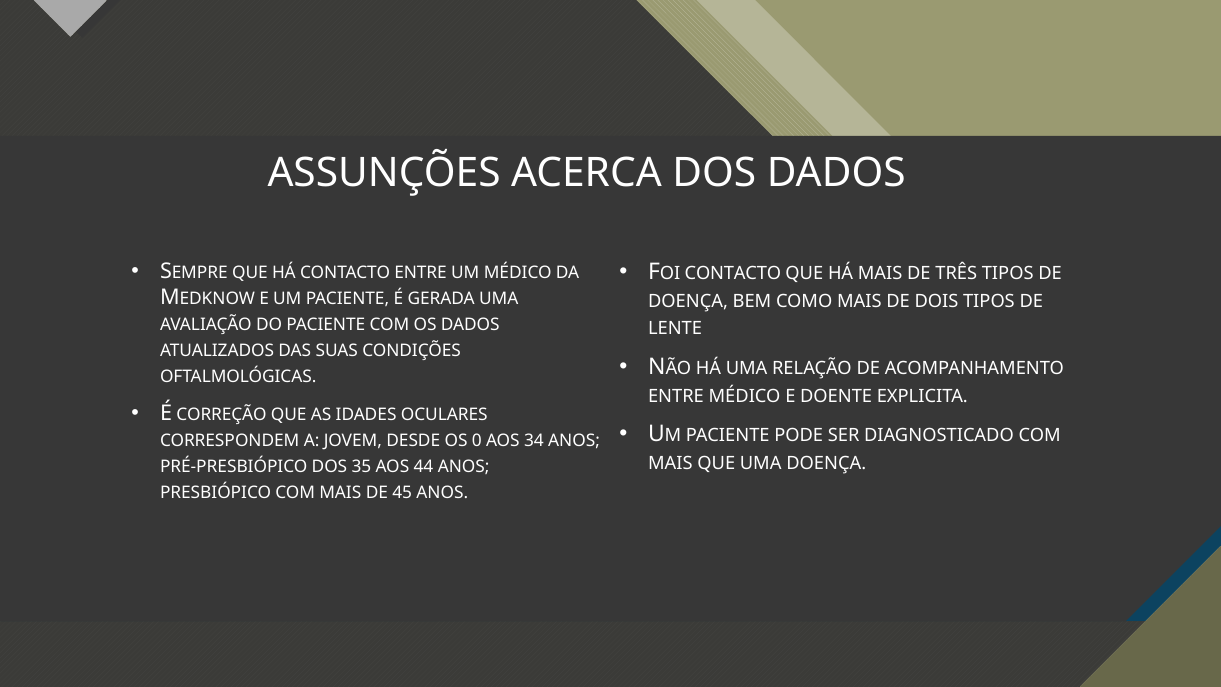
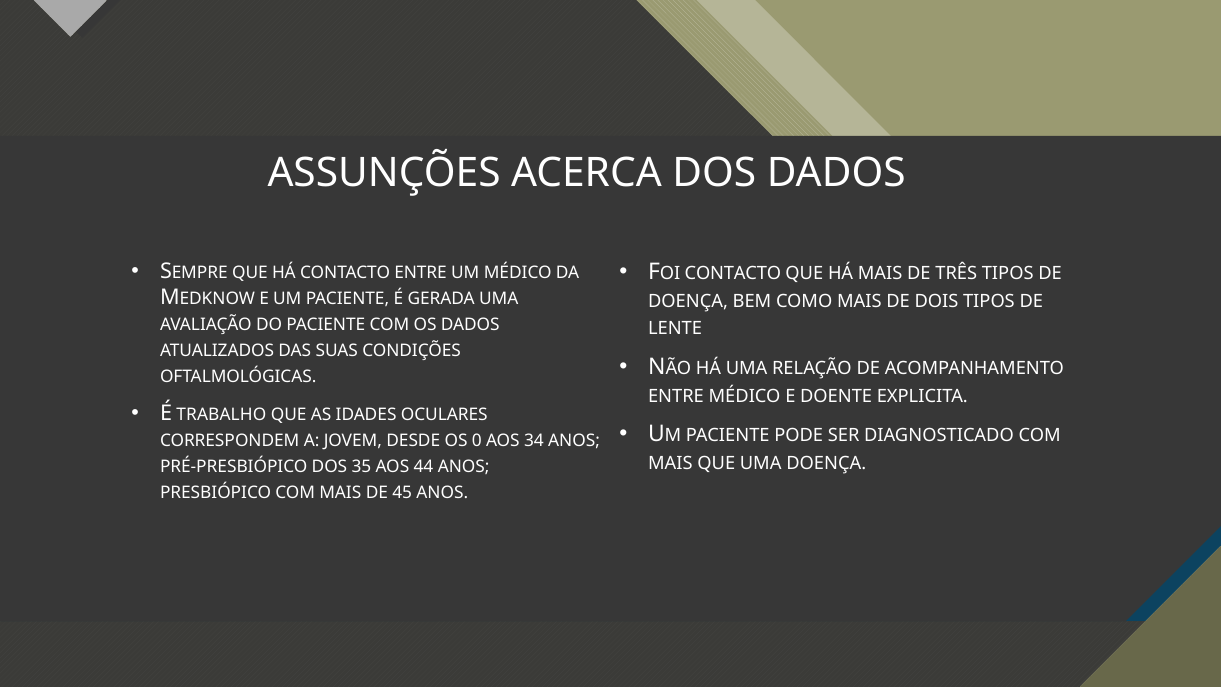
CORREÇÃO: CORREÇÃO -> TRABALHO
